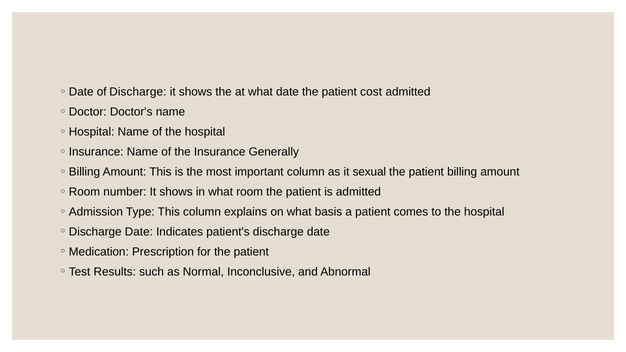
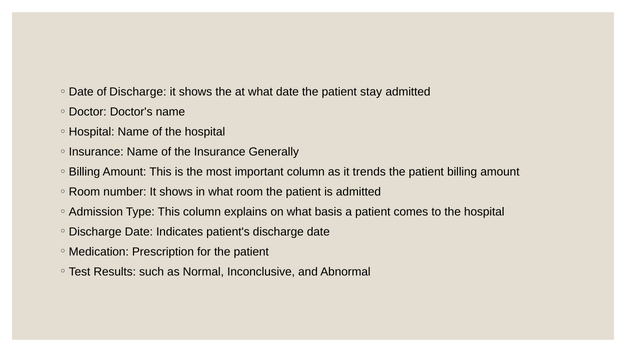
cost: cost -> stay
sexual: sexual -> trends
